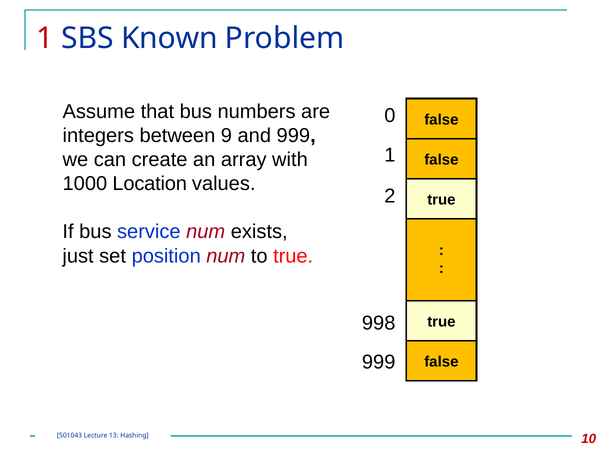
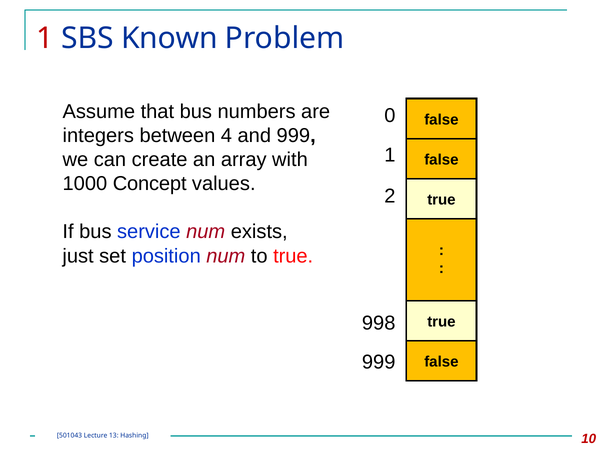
9: 9 -> 4
Location: Location -> Concept
